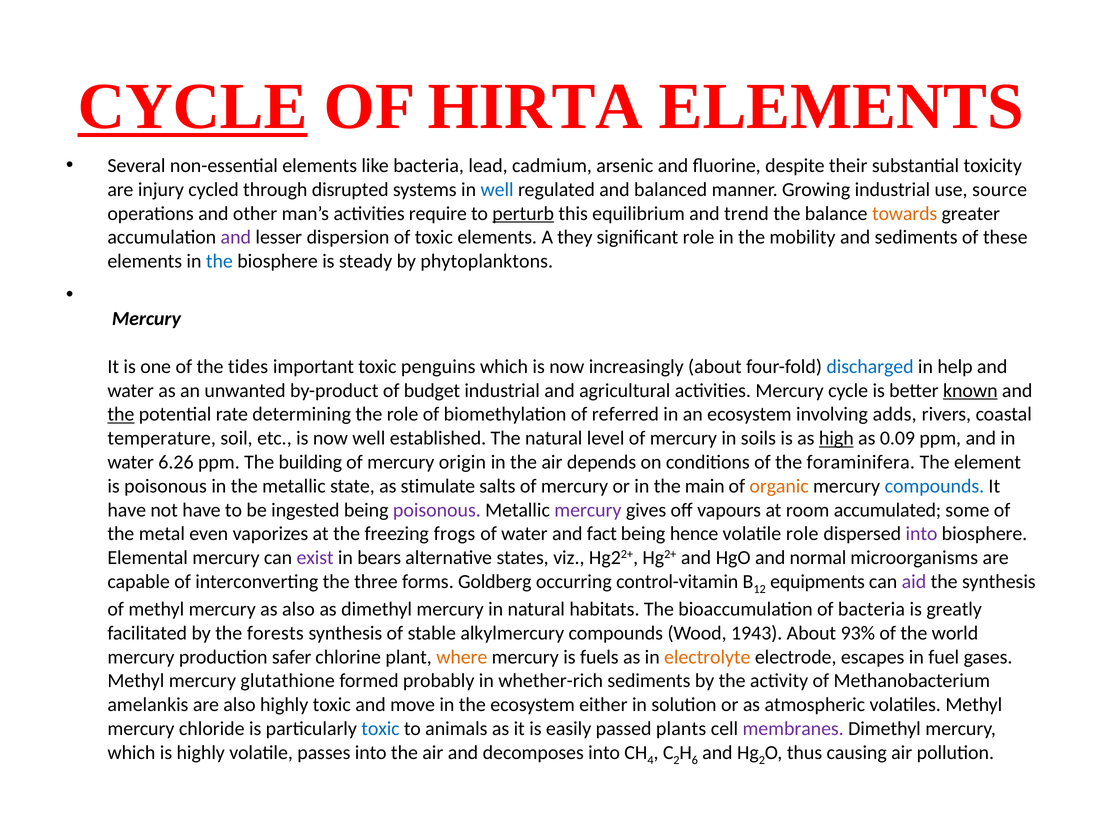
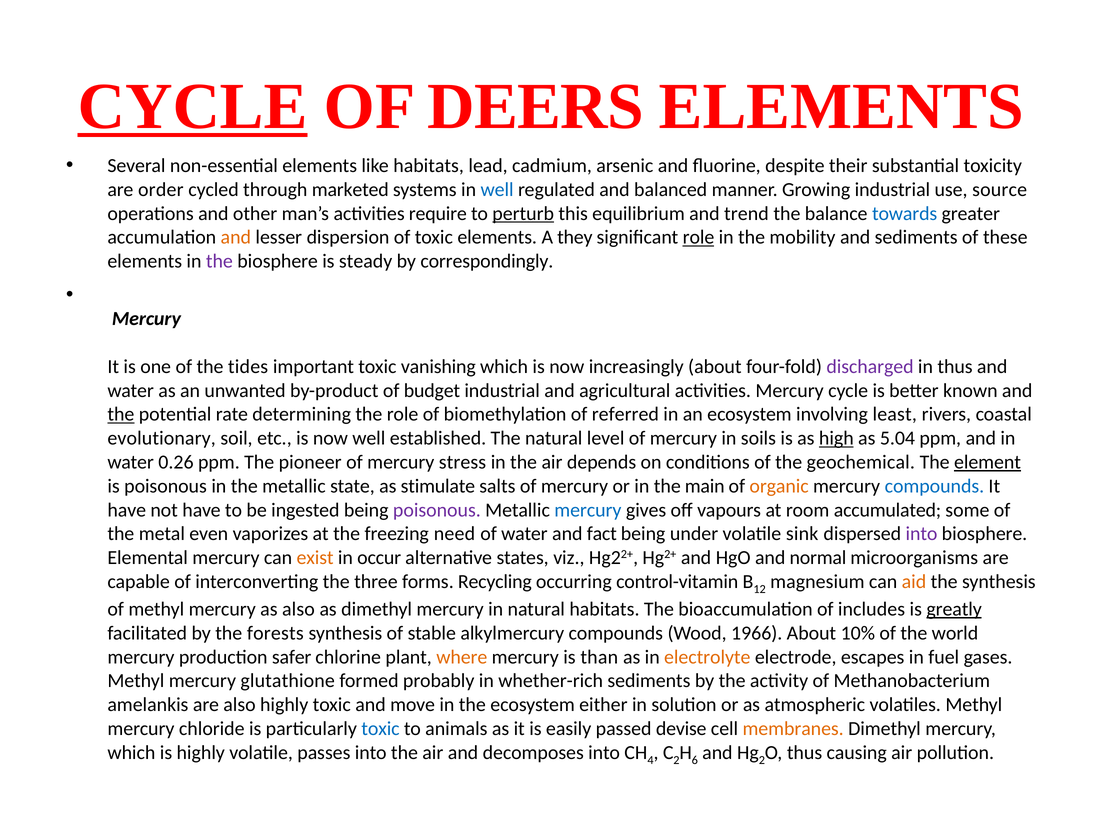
HIRTA: HIRTA -> DEERS
like bacteria: bacteria -> habitats
injury: injury -> order
disrupted: disrupted -> marketed
towards colour: orange -> blue
and at (236, 238) colour: purple -> orange
role at (699, 238) underline: none -> present
the at (219, 261) colour: blue -> purple
phytoplanktons: phytoplanktons -> correspondingly
penguins: penguins -> vanishing
discharged colour: blue -> purple
in help: help -> thus
known underline: present -> none
adds: adds -> least
temperature: temperature -> evolutionary
0.09: 0.09 -> 5.04
6.26: 6.26 -> 0.26
building: building -> pioneer
origin: origin -> stress
foraminifera: foraminifera -> geochemical
element underline: none -> present
mercury at (588, 510) colour: purple -> blue
frogs: frogs -> need
hence: hence -> under
volatile role: role -> sink
exist colour: purple -> orange
bears: bears -> occur
Goldberg: Goldberg -> Recycling
equipments: equipments -> magnesium
aid colour: purple -> orange
of bacteria: bacteria -> includes
greatly underline: none -> present
1943: 1943 -> 1966
93%: 93% -> 10%
fuels: fuels -> than
plants: plants -> devise
membranes colour: purple -> orange
